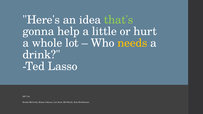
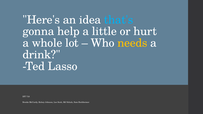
that's colour: light green -> light blue
